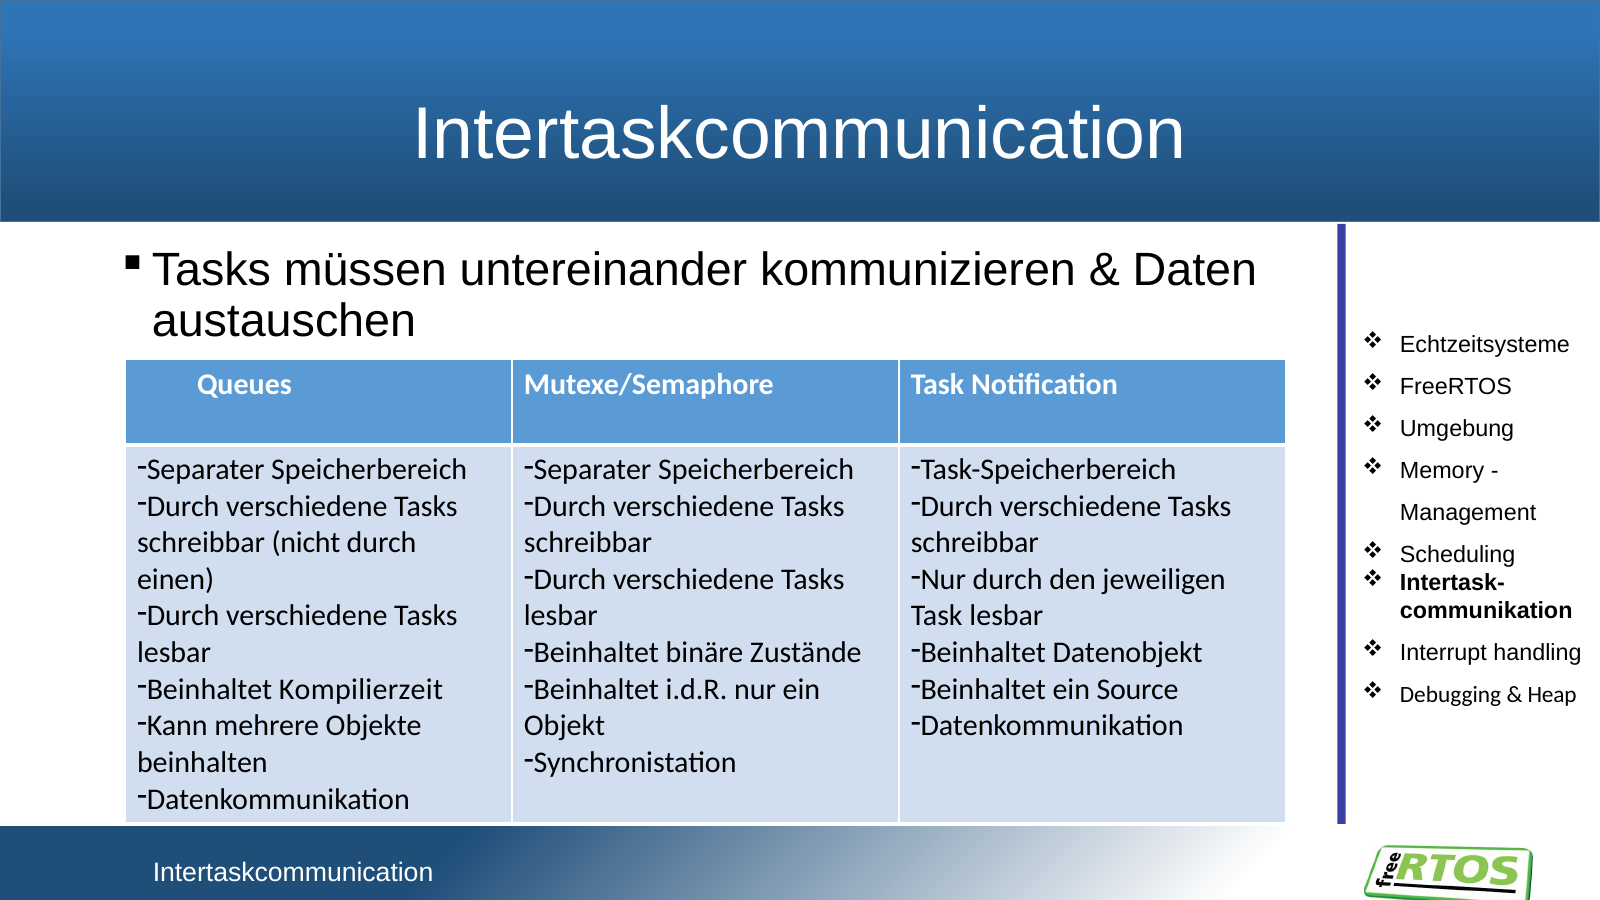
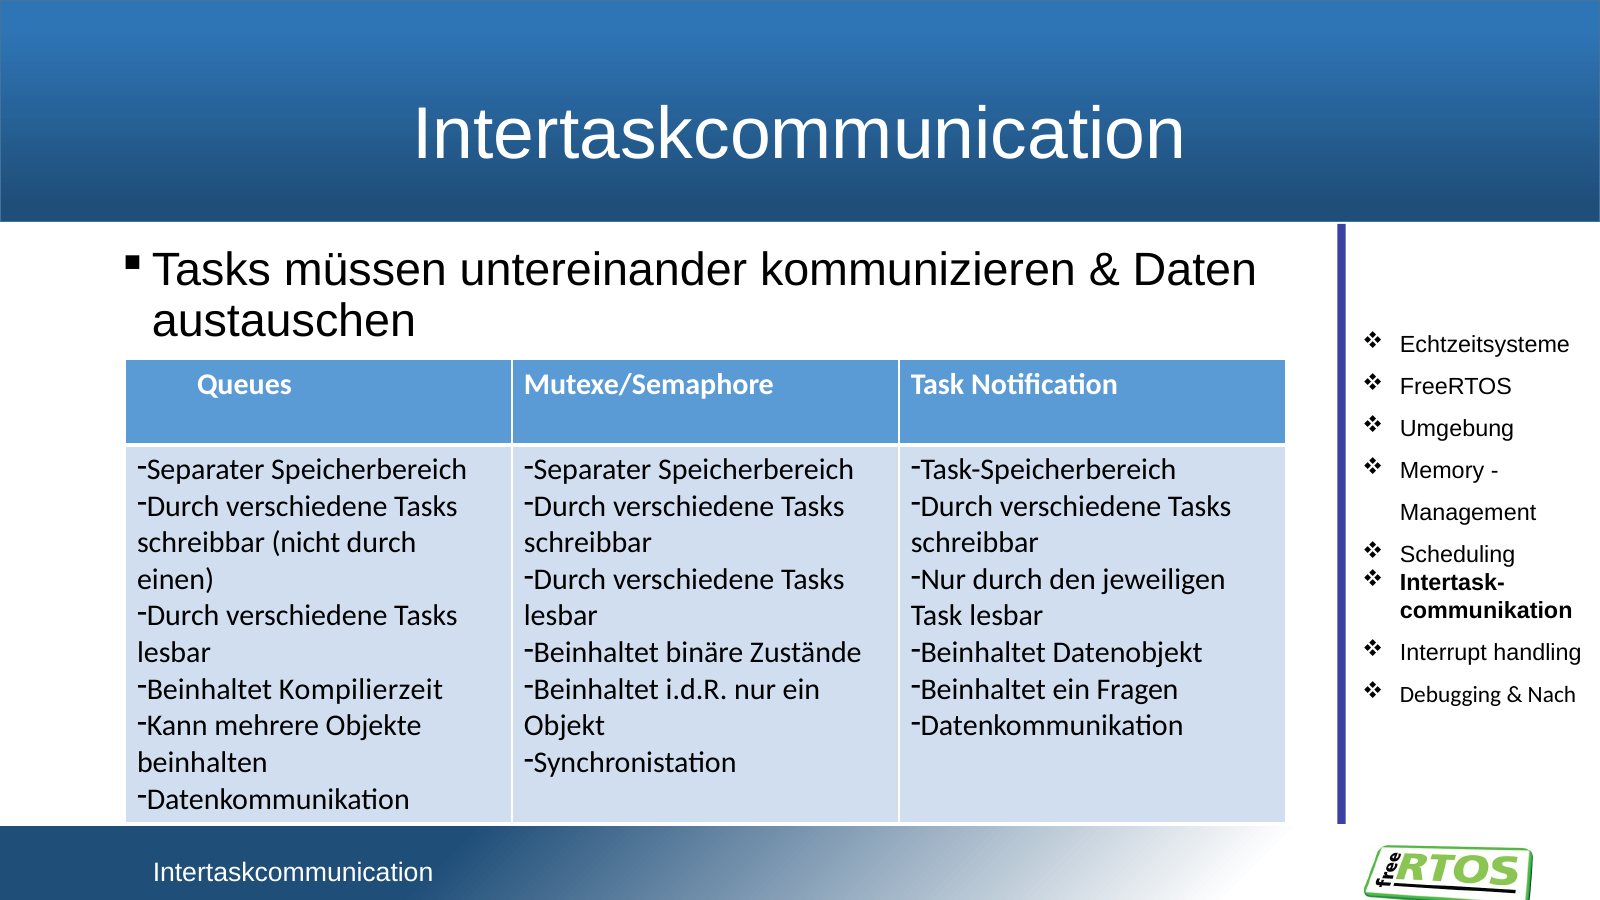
Source: Source -> Fragen
Heap: Heap -> Nach
